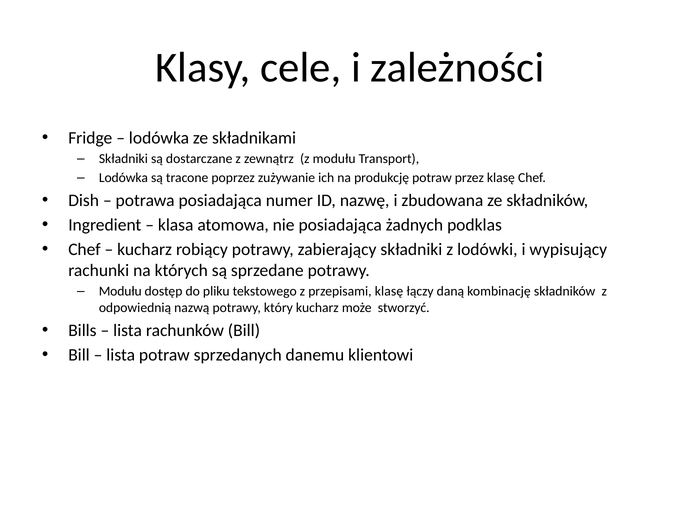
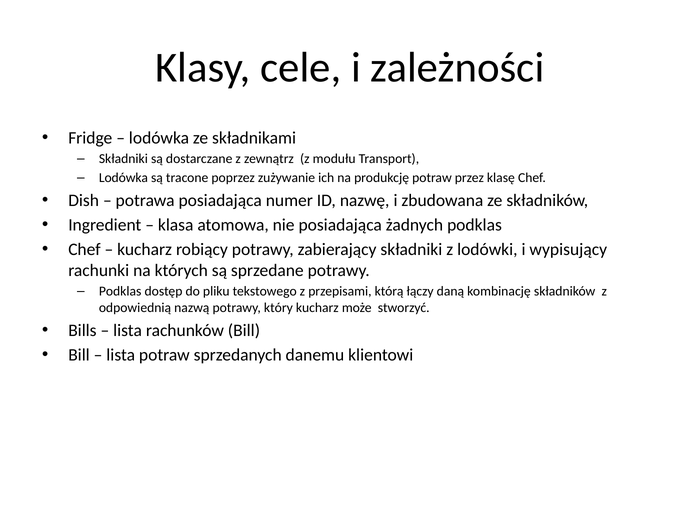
Modułu at (120, 291): Modułu -> Podklas
przepisami klasę: klasę -> którą
